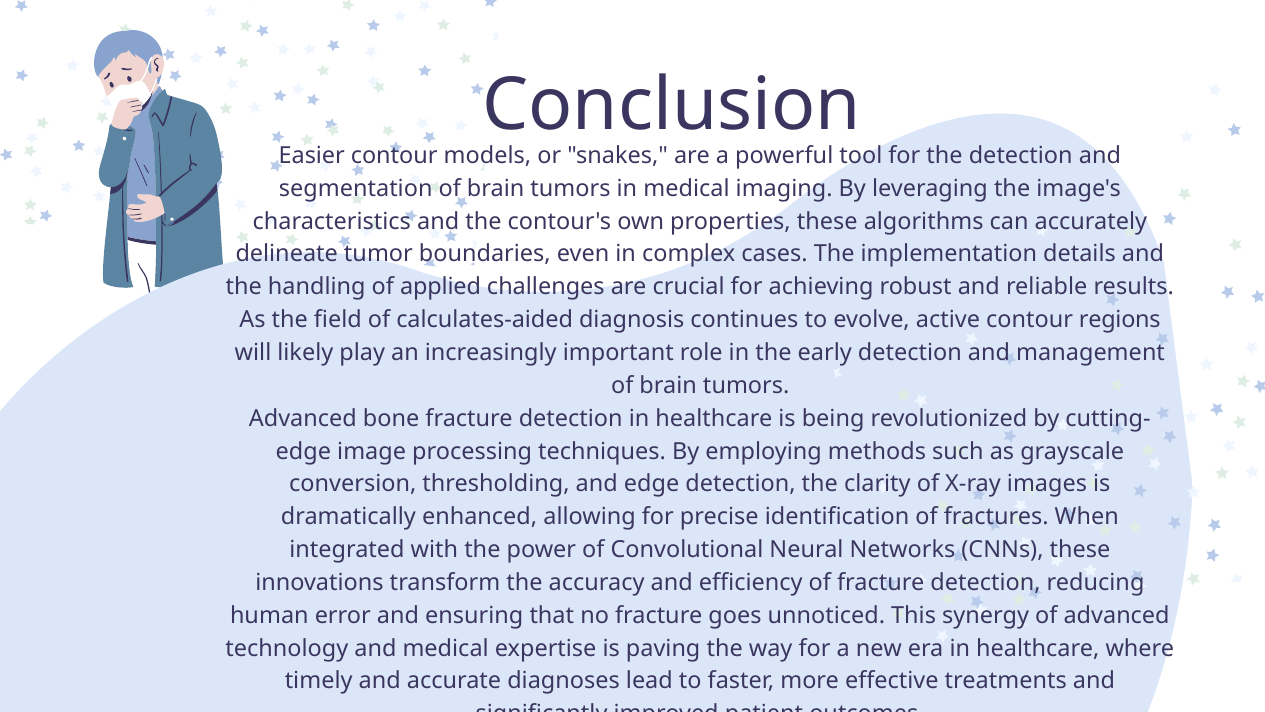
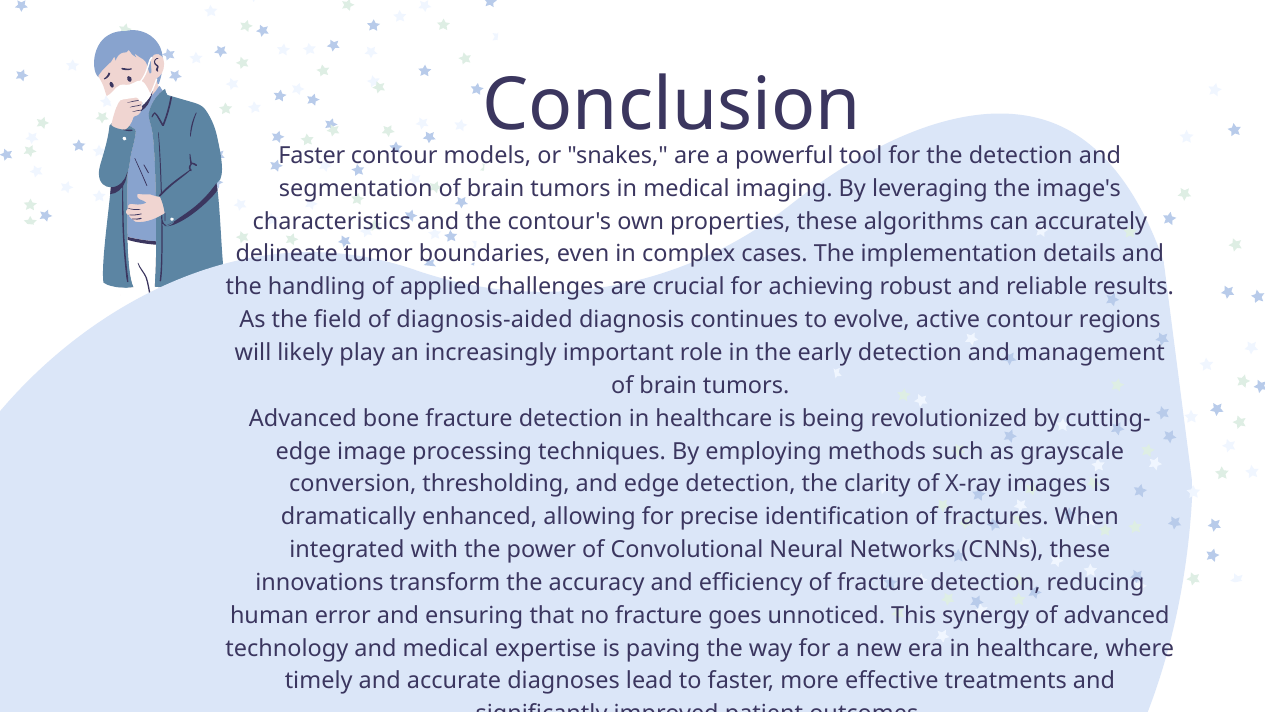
Easier at (312, 156): Easier -> Faster
calculates-aided: calculates-aided -> diagnosis-aided
